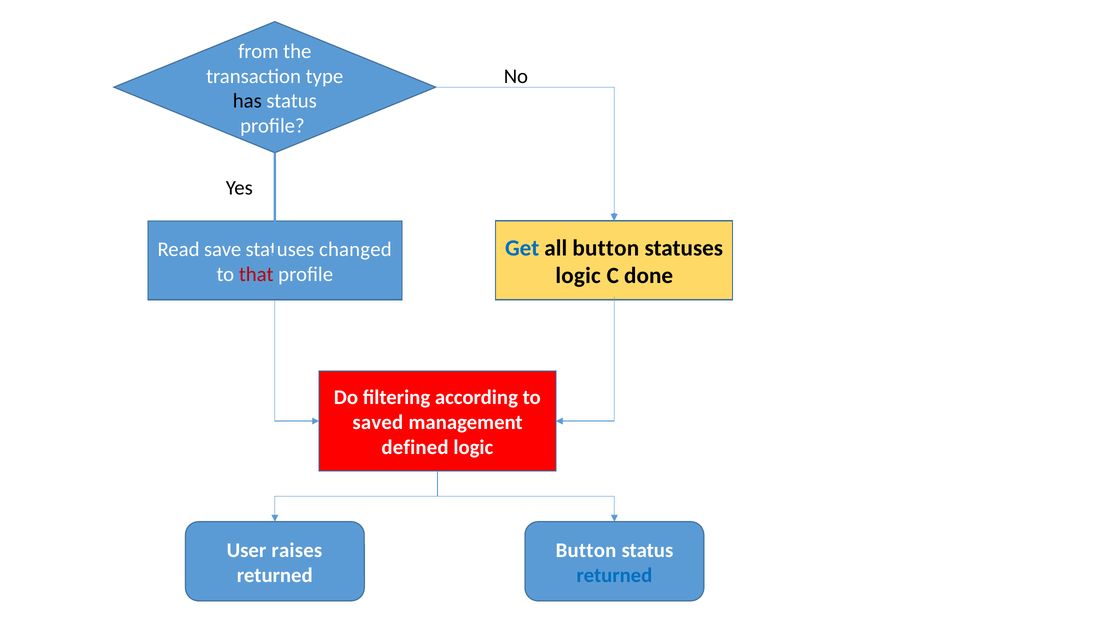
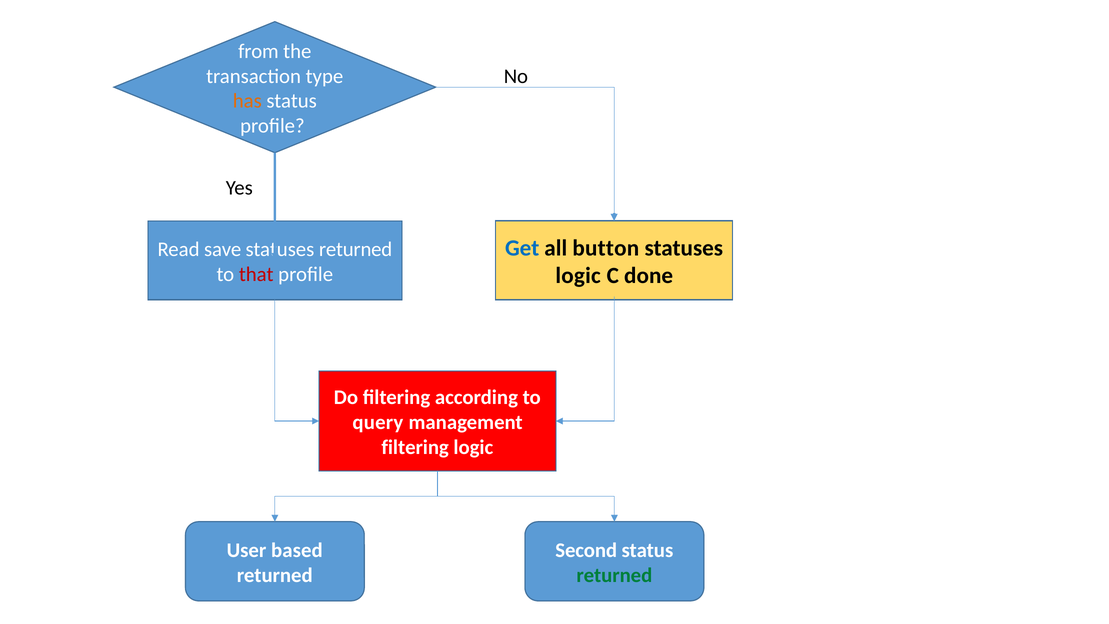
has colour: black -> orange
statuses changed: changed -> returned
saved: saved -> query
defined at (415, 447): defined -> filtering
raises: raises -> based
Button at (586, 550): Button -> Second
returned at (614, 575) colour: blue -> green
